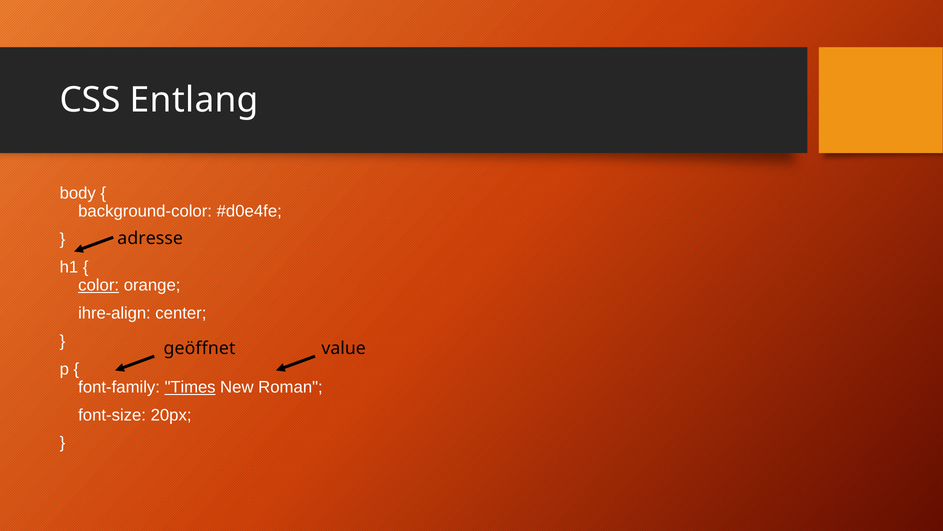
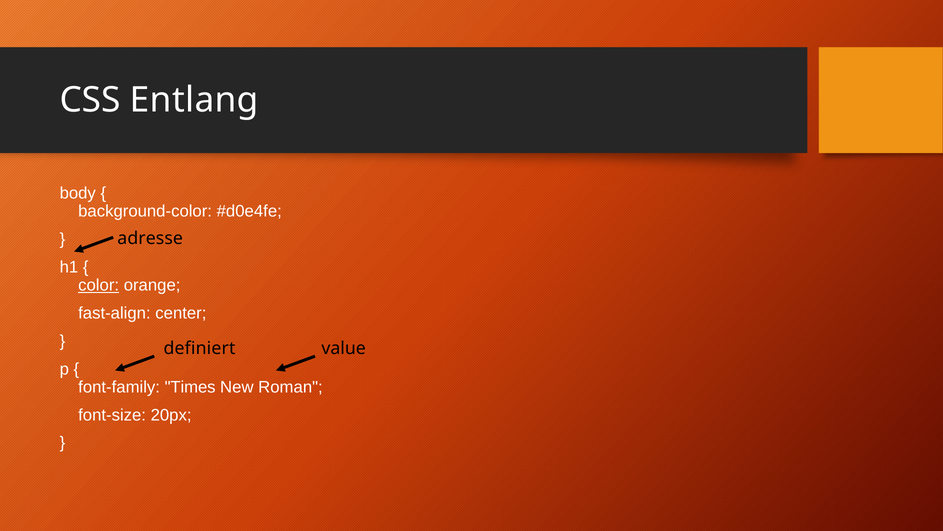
ihre-align: ihre-align -> fast-align
geöffnet: geöffnet -> definiert
Times underline: present -> none
